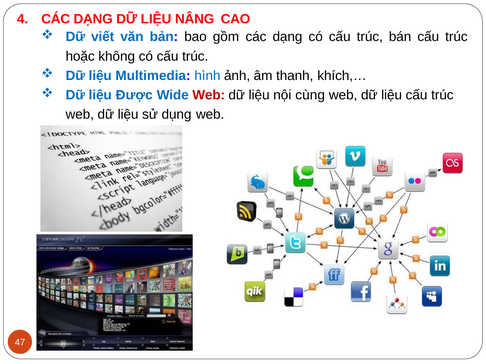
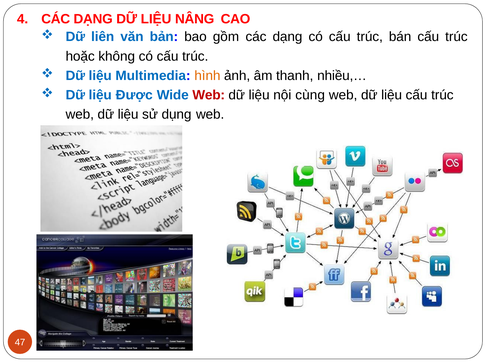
viết: viết -> liên
hình colour: blue -> orange
khích,…: khích,… -> nhiều,…
